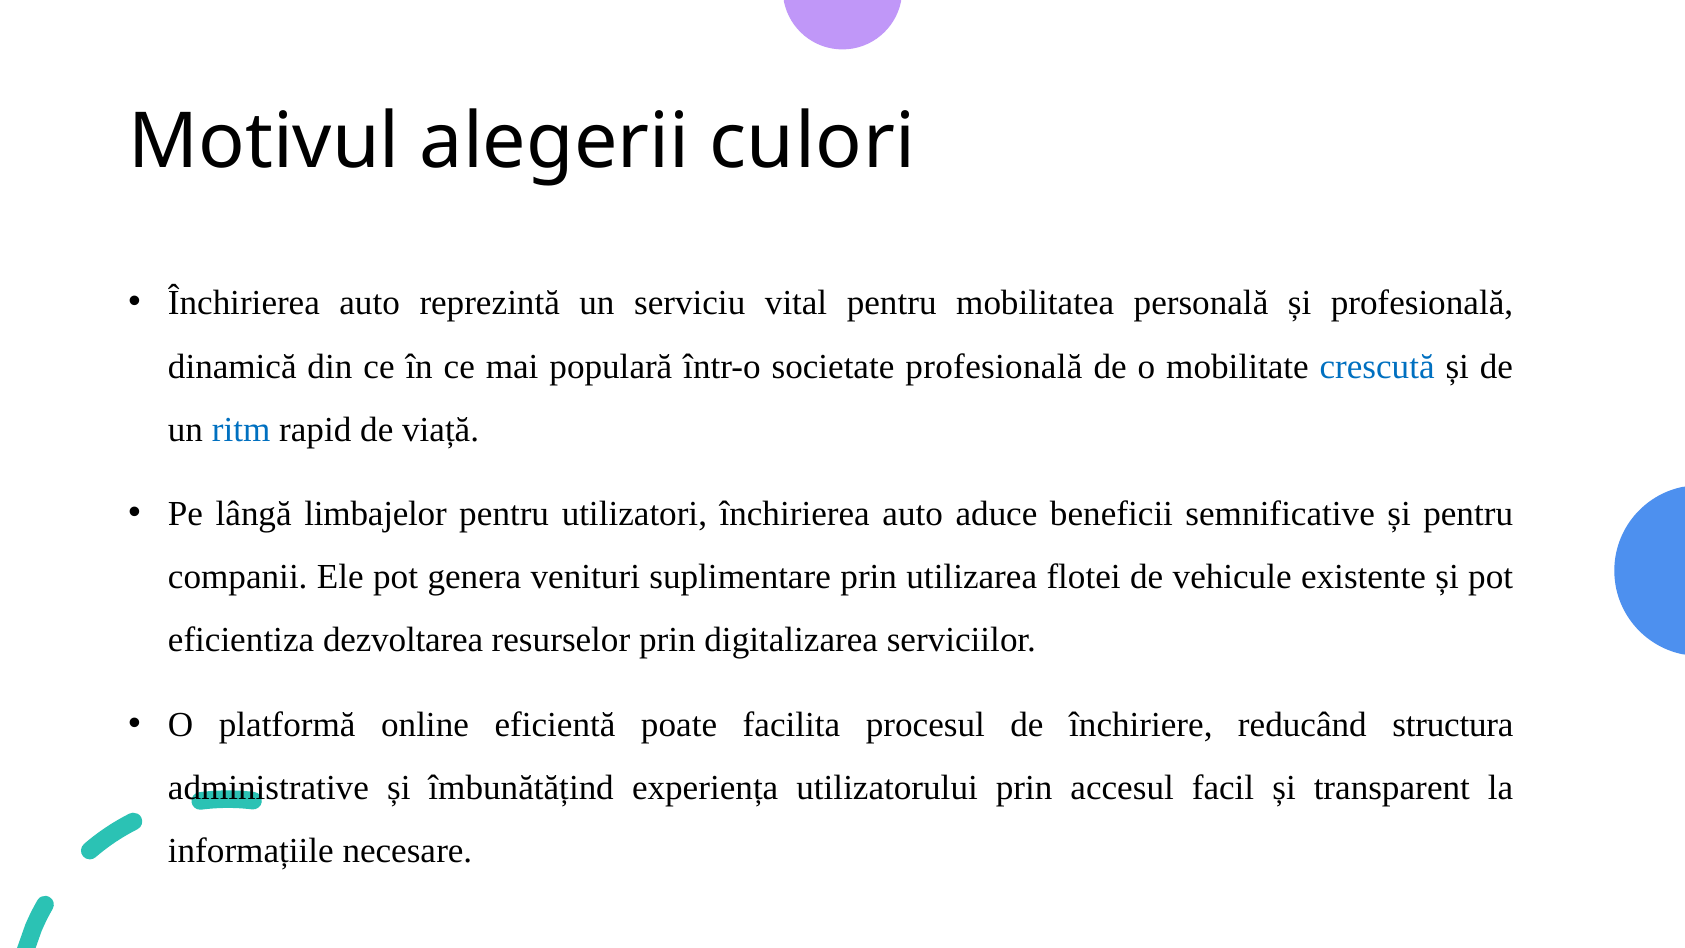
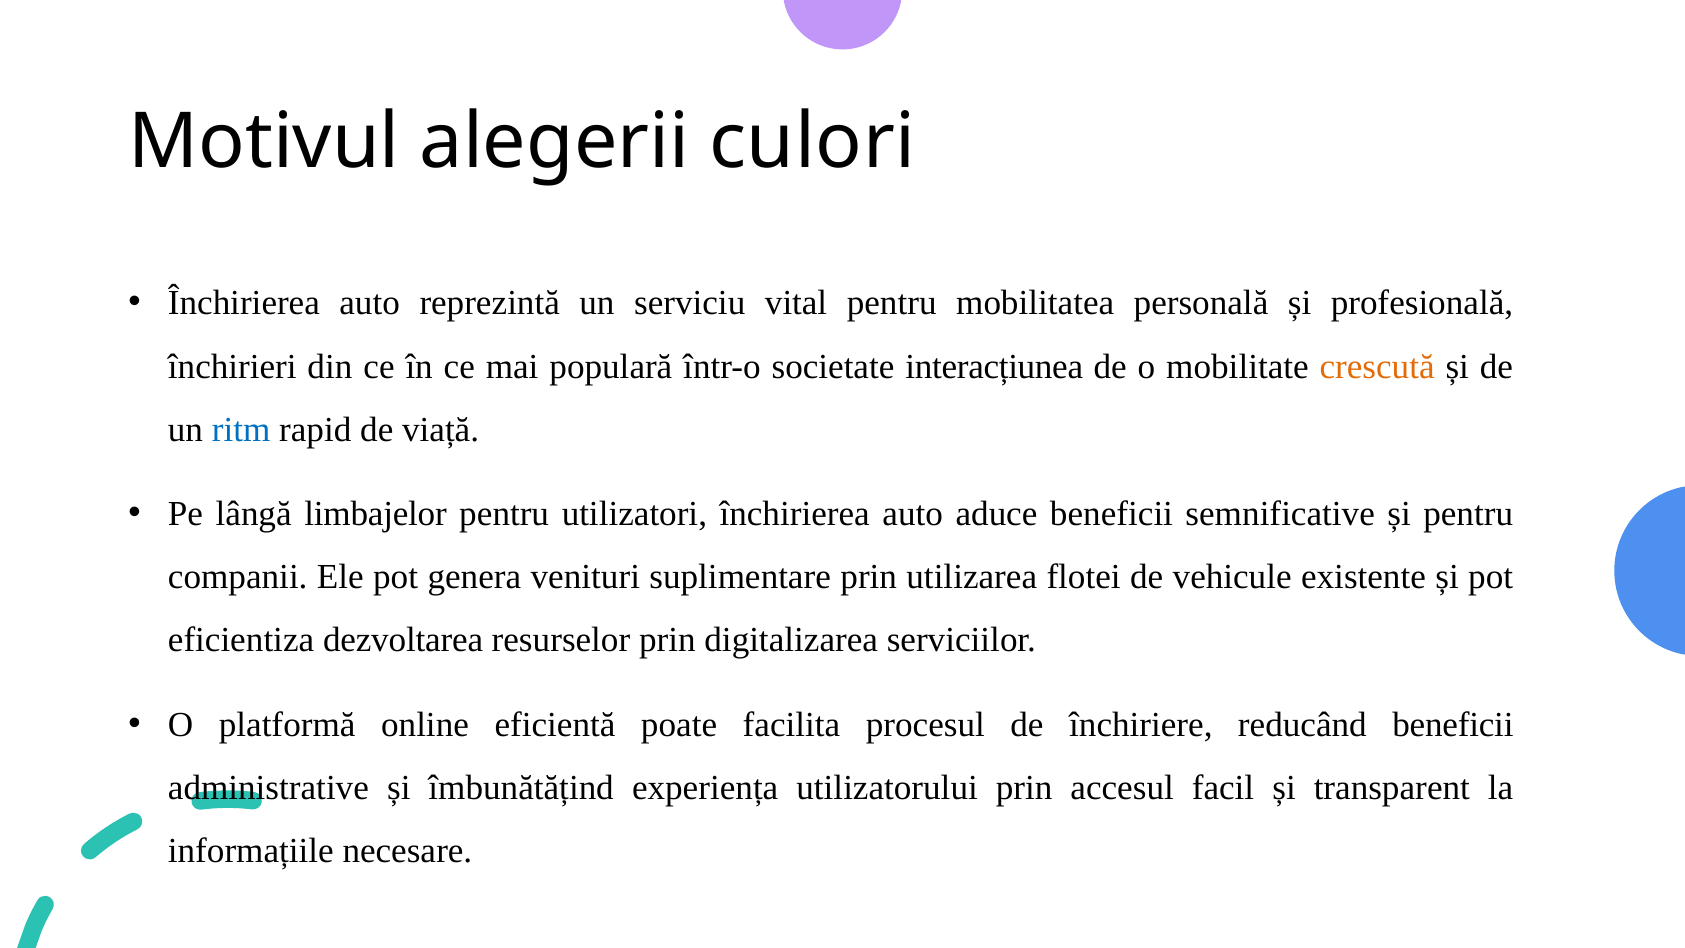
dinamică: dinamică -> închirieri
societate profesională: profesională -> interacțiunea
crescută colour: blue -> orange
reducând structura: structura -> beneficii
